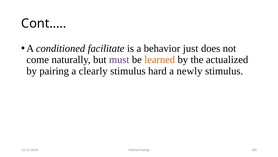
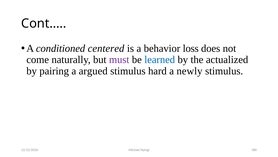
facilitate: facilitate -> centered
just: just -> loss
learned colour: orange -> blue
clearly: clearly -> argued
